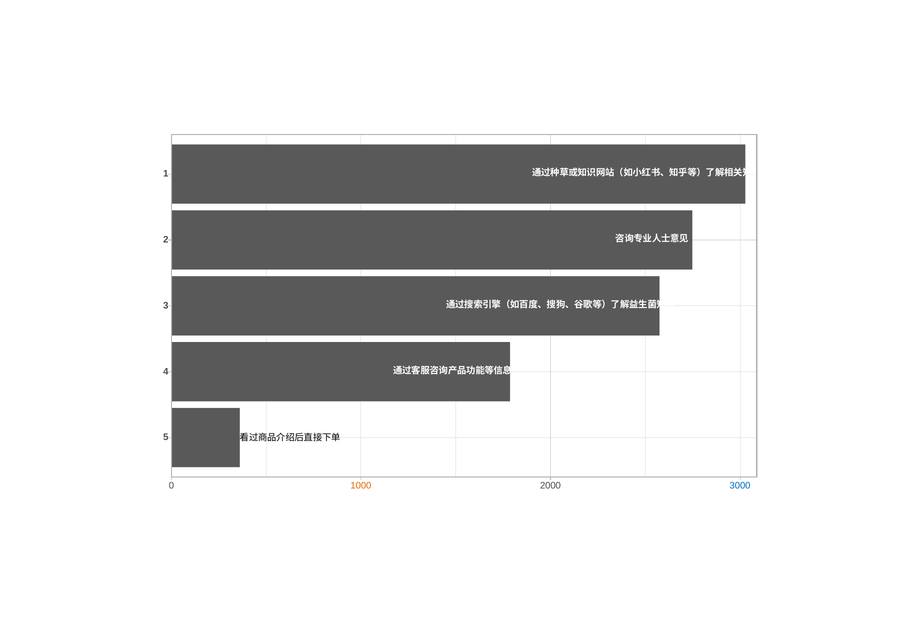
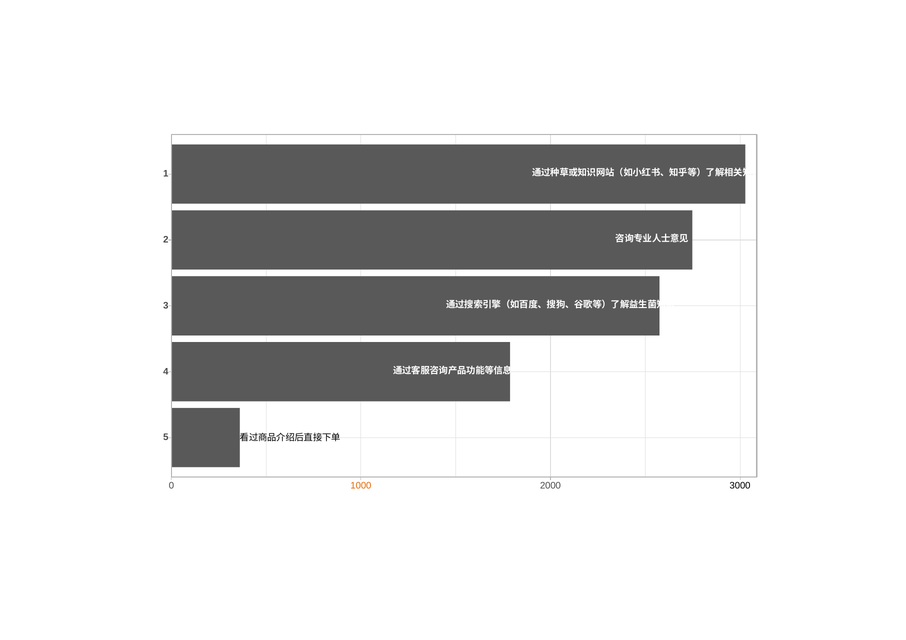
3000 colour: blue -> black
